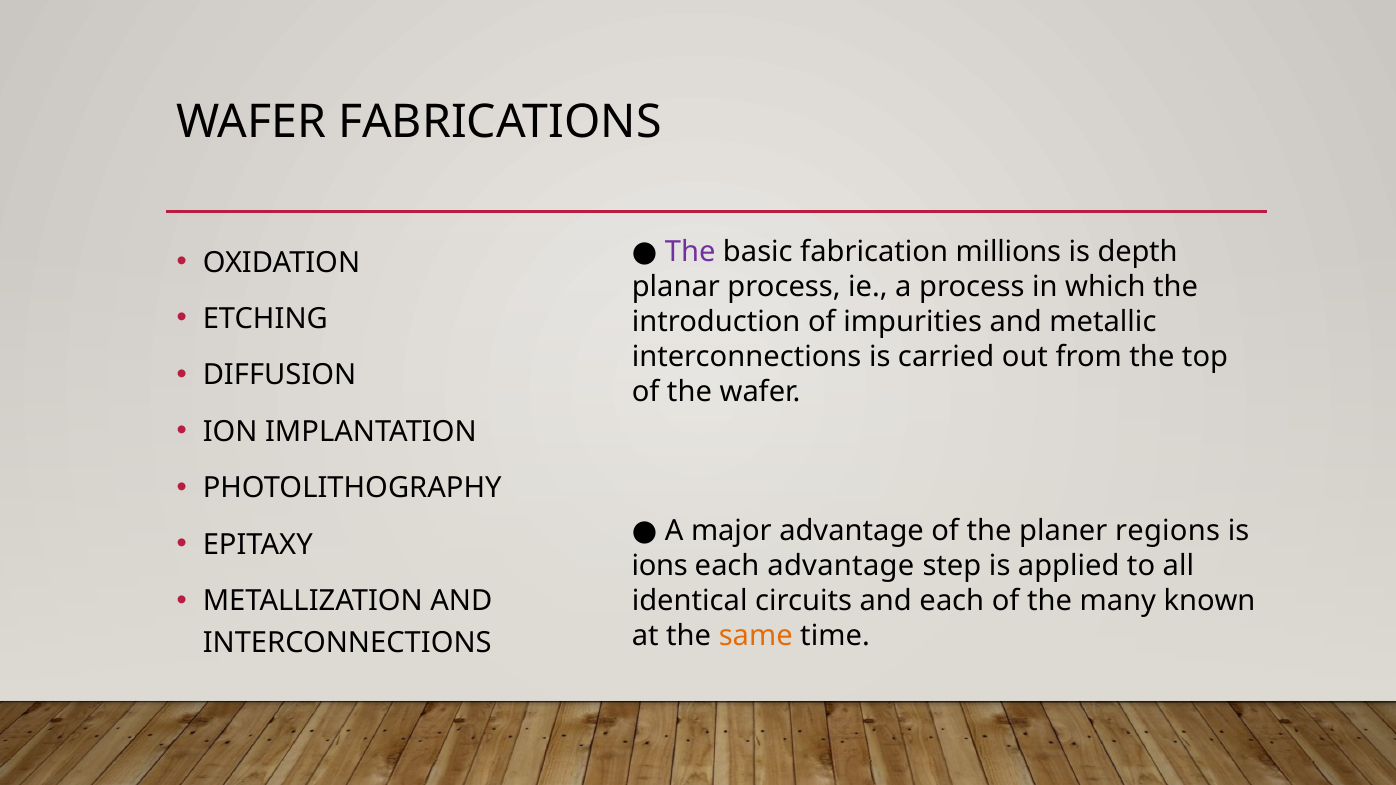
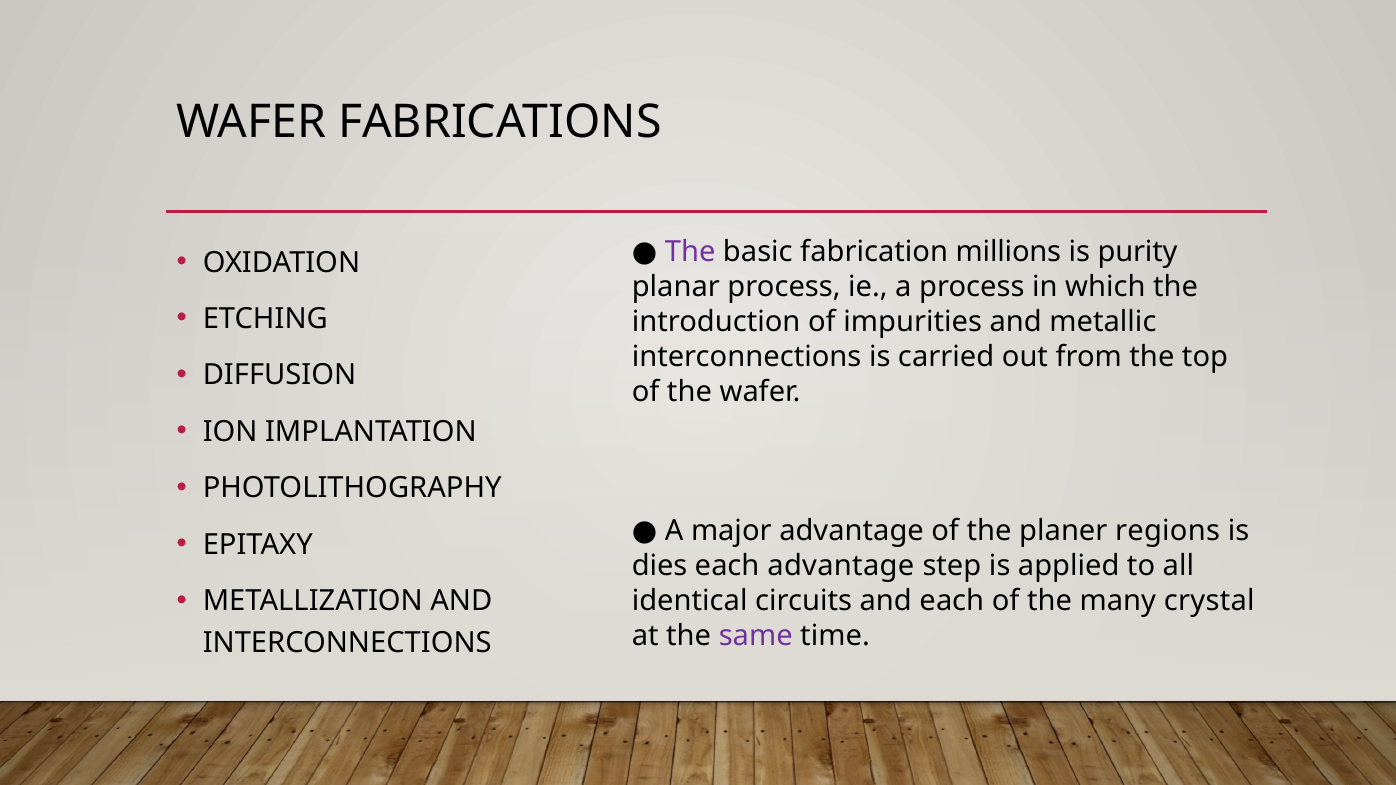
depth: depth -> purity
ions: ions -> dies
known: known -> crystal
same colour: orange -> purple
